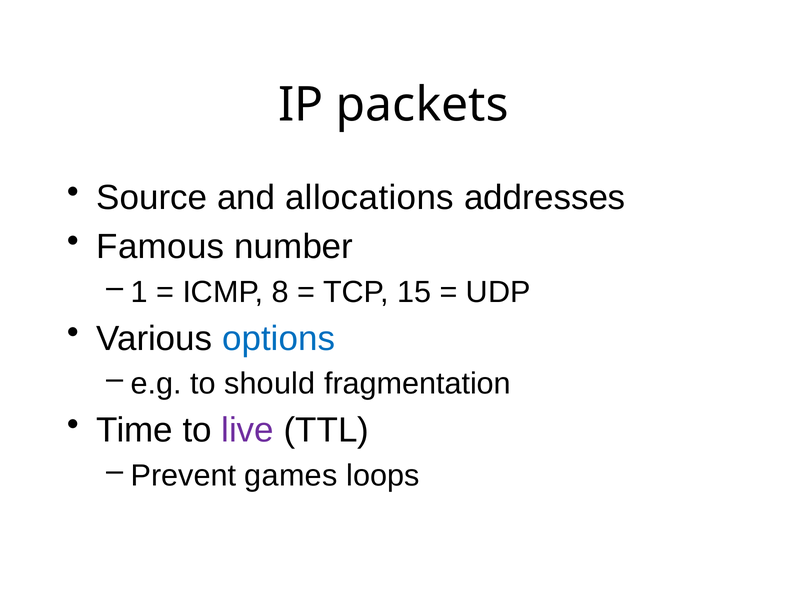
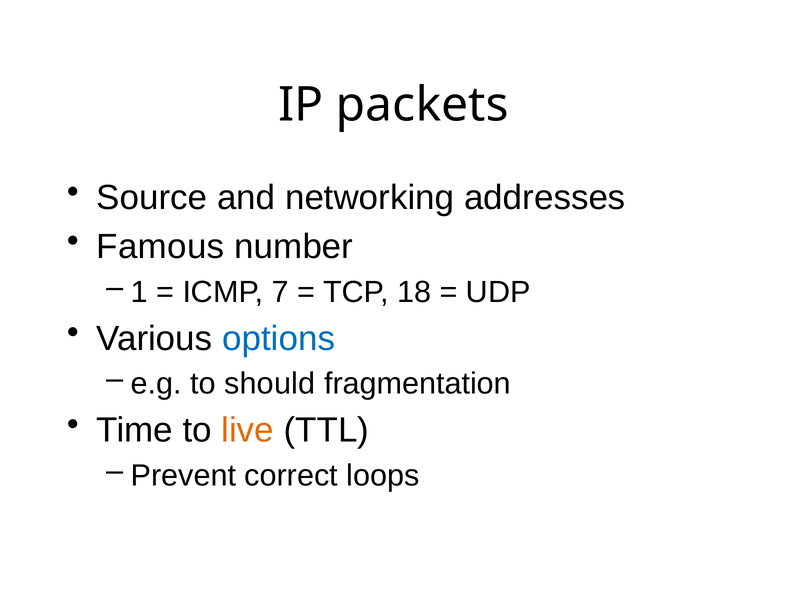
allocations: allocations -> networking
8: 8 -> 7
15: 15 -> 18
live colour: purple -> orange
games: games -> correct
